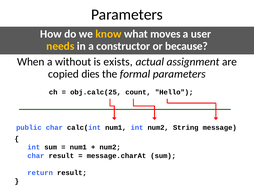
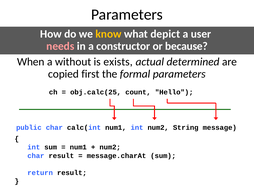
moves: moves -> depict
needs colour: yellow -> pink
assignment: assignment -> determined
dies: dies -> first
